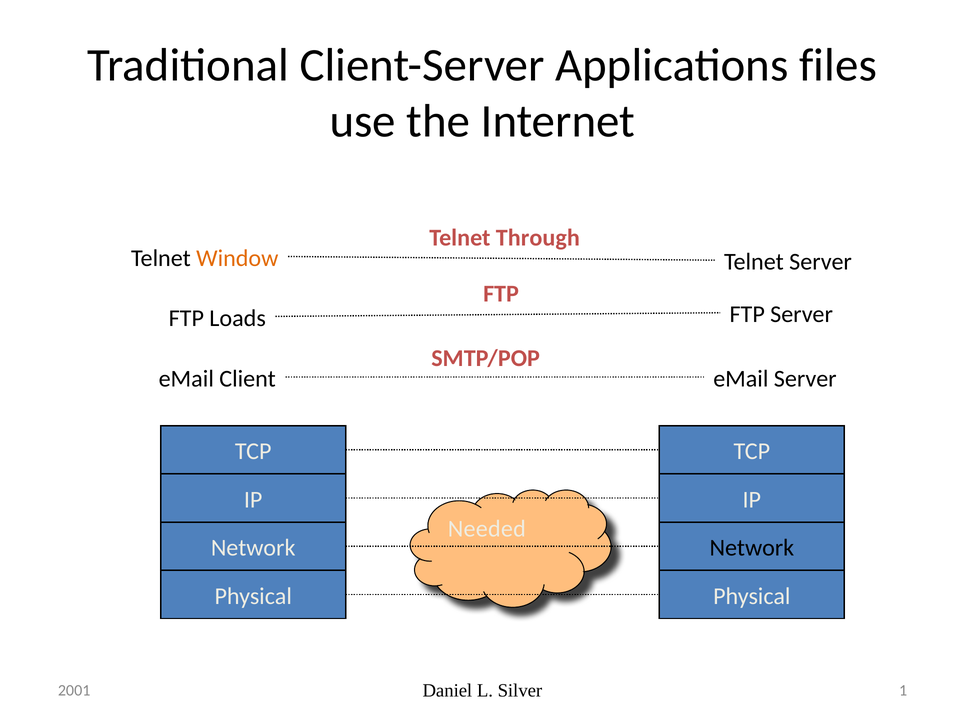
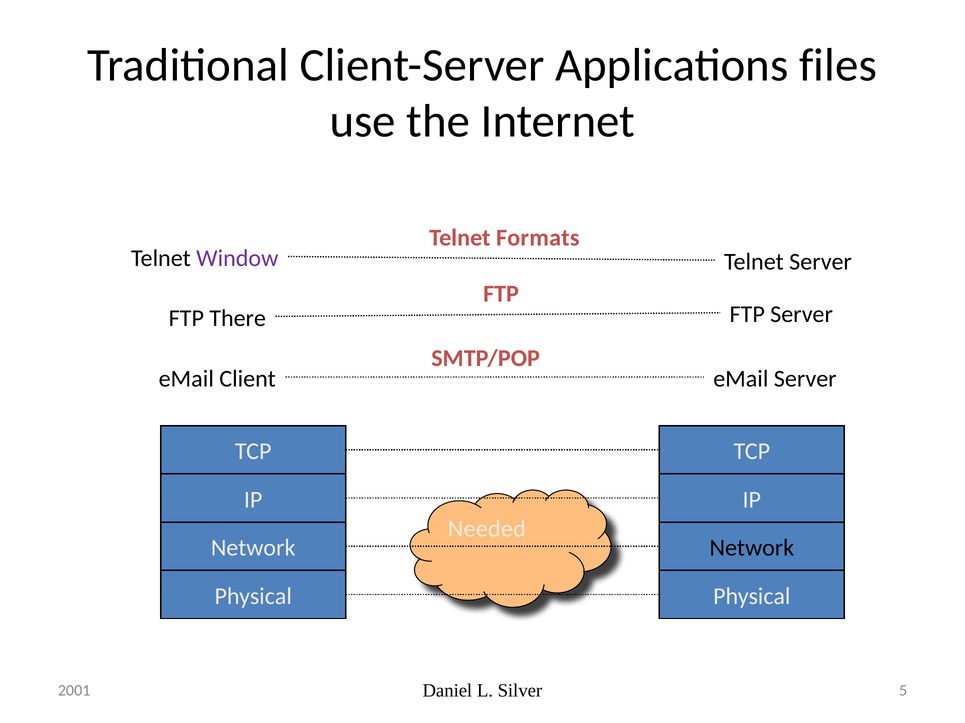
Through: Through -> Formats
Window colour: orange -> purple
Loads: Loads -> There
1: 1 -> 5
